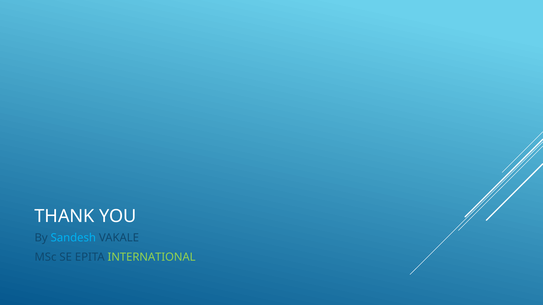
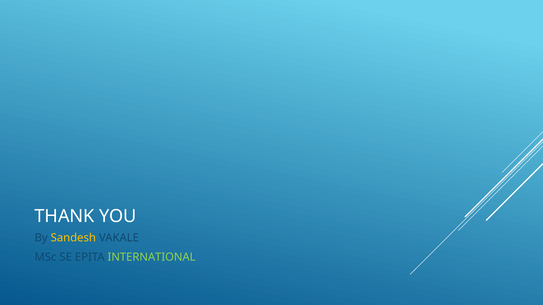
Sandesh colour: light blue -> yellow
